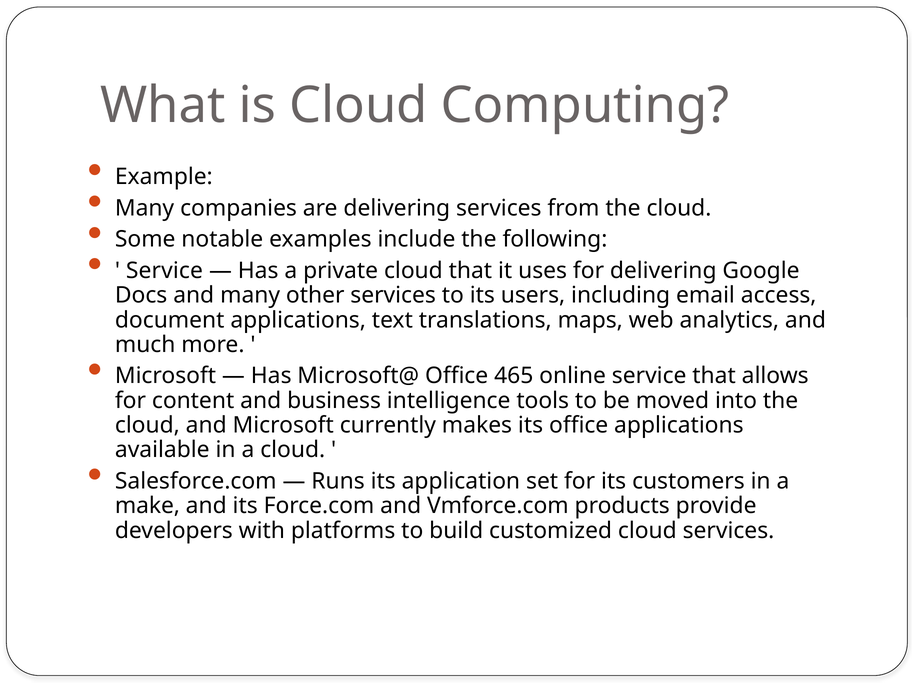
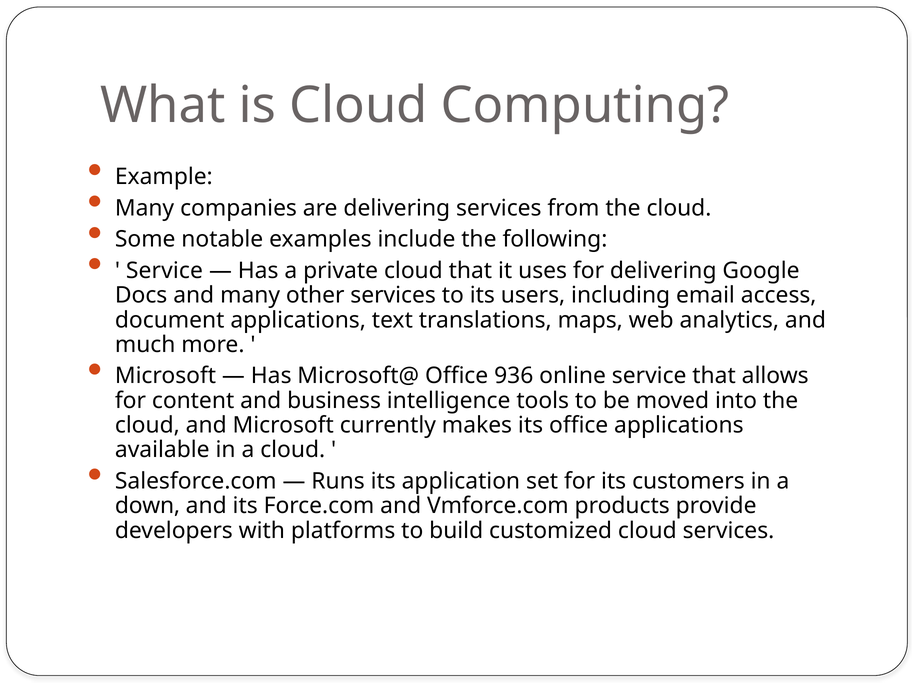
465: 465 -> 936
make: make -> down
